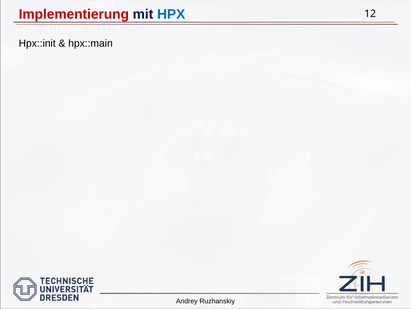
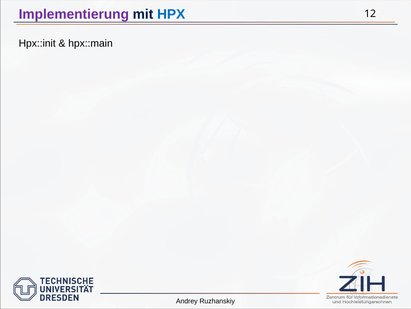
Implementierung colour: red -> purple
